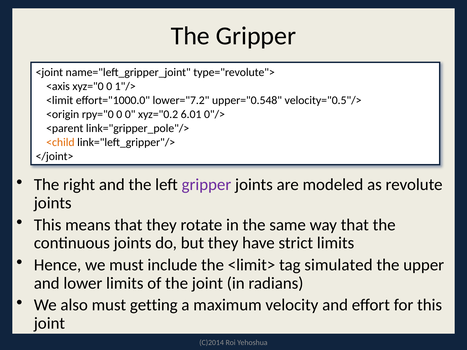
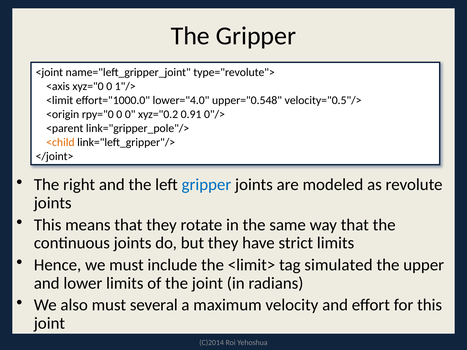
lower="7.2: lower="7.2 -> lower="4.0
6.01: 6.01 -> 0.91
gripper at (206, 185) colour: purple -> blue
getting: getting -> several
